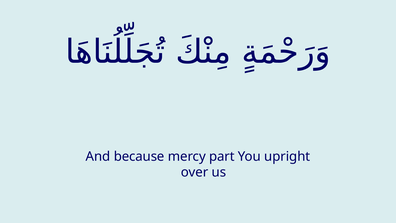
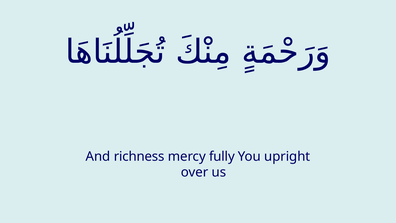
because: because -> richness
part: part -> fully
